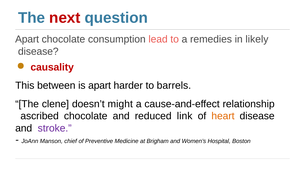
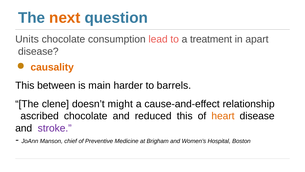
next colour: red -> orange
Apart at (27, 39): Apart -> Units
remedies: remedies -> treatment
likely: likely -> apart
causality colour: red -> orange
is apart: apart -> main
reduced link: link -> this
